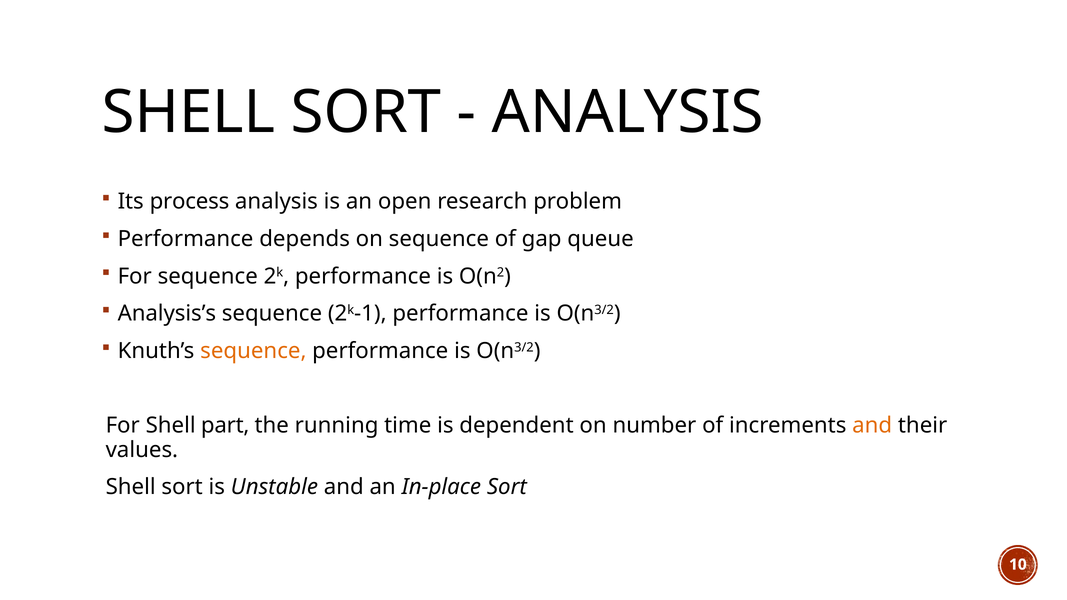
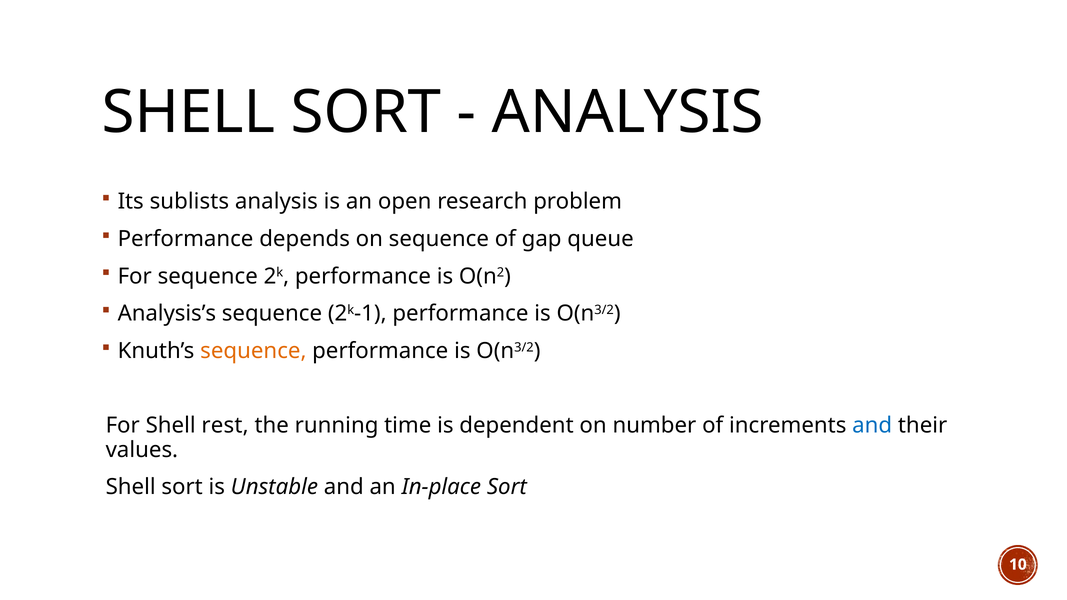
process: process -> sublists
part: part -> rest
and at (872, 426) colour: orange -> blue
